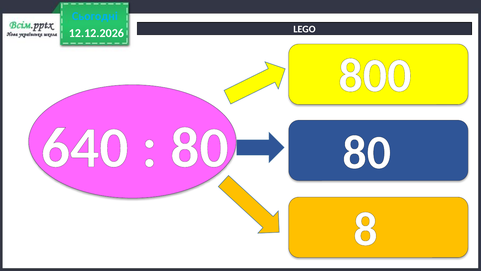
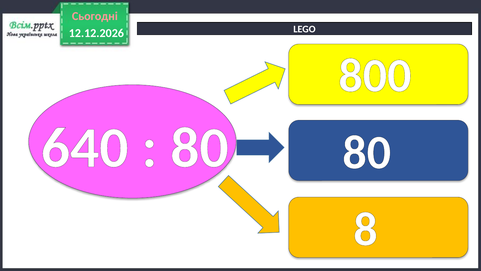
Сьогодні colour: light blue -> pink
